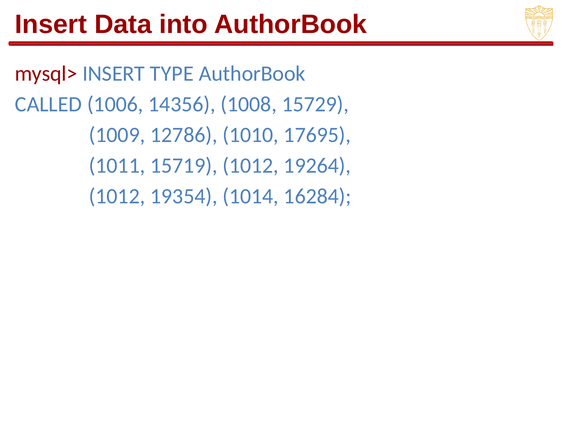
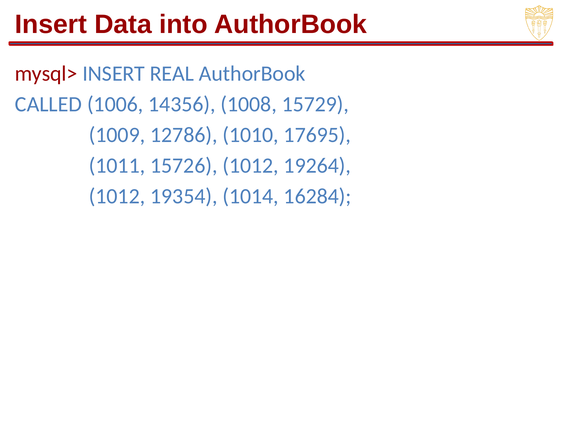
TYPE: TYPE -> REAL
15719: 15719 -> 15726
